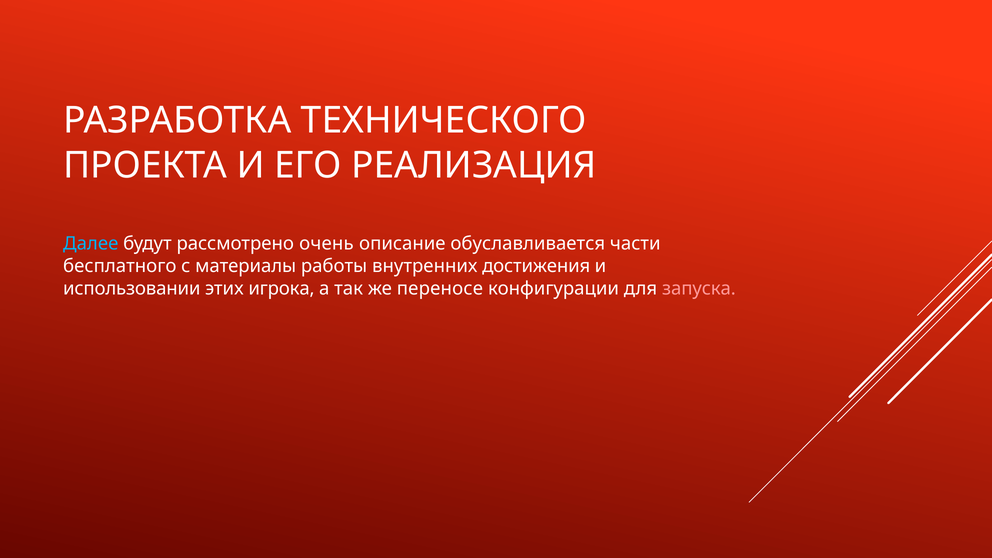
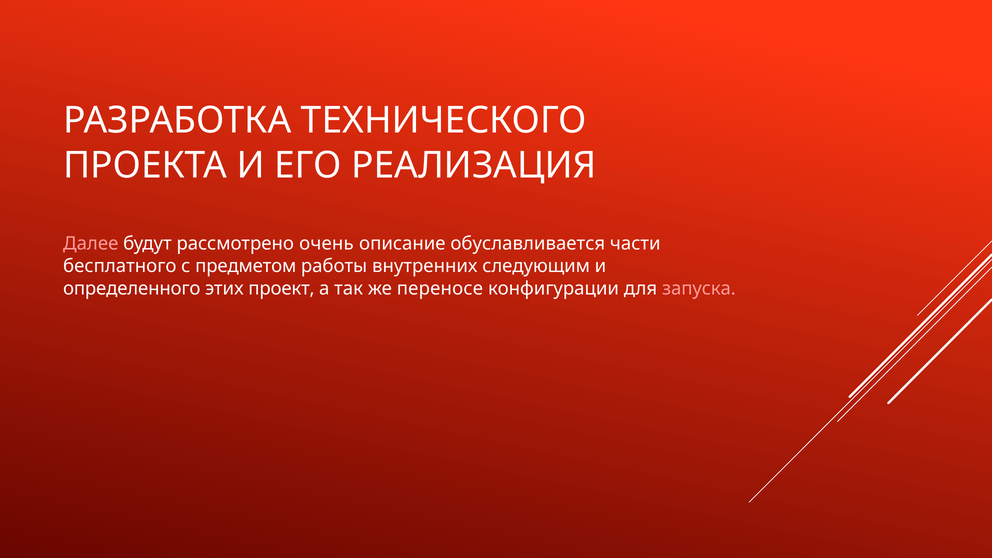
Далее colour: light blue -> pink
материалы: материалы -> предметом
достижения: достижения -> следующим
использовании: использовании -> определенного
игрока: игрока -> проект
